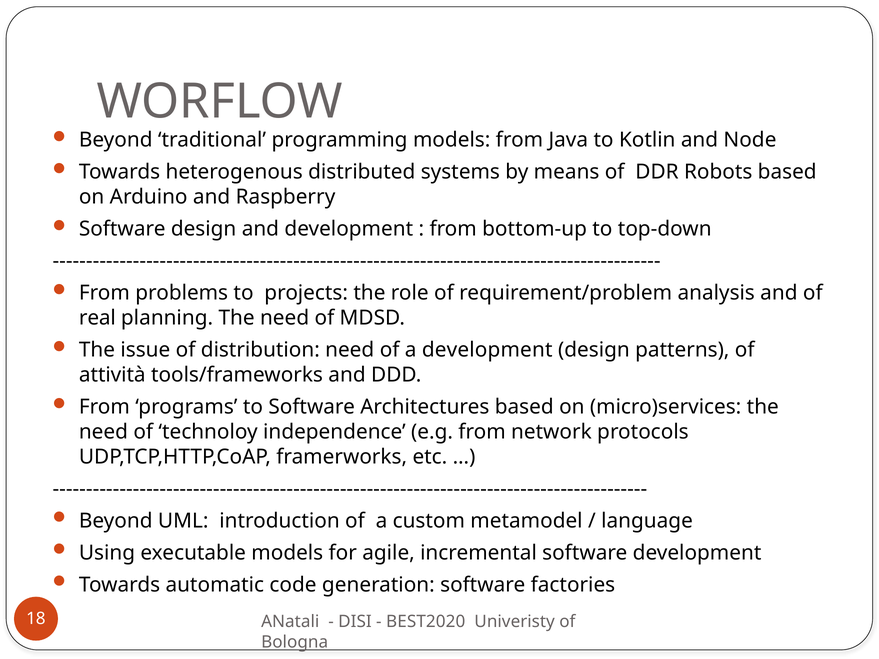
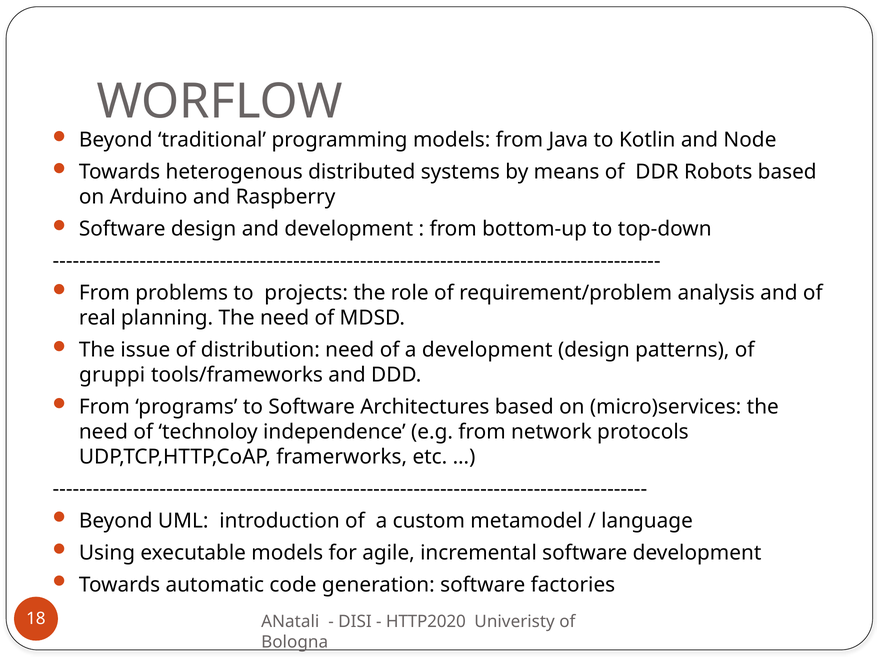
attività: attività -> gruppi
BEST2020: BEST2020 -> HTTP2020
